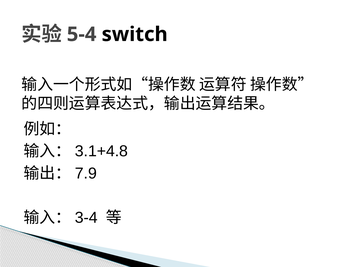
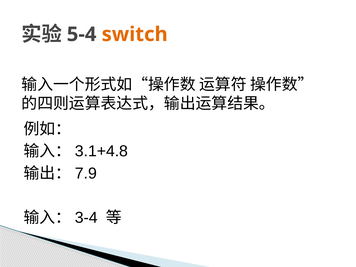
switch colour: black -> orange
